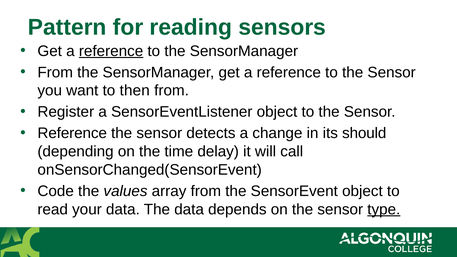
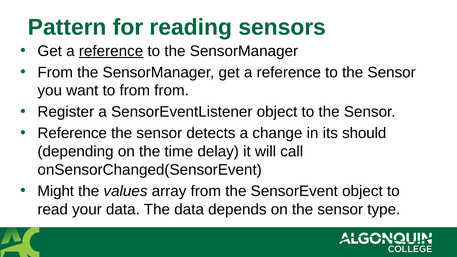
to then: then -> from
Code: Code -> Might
type underline: present -> none
